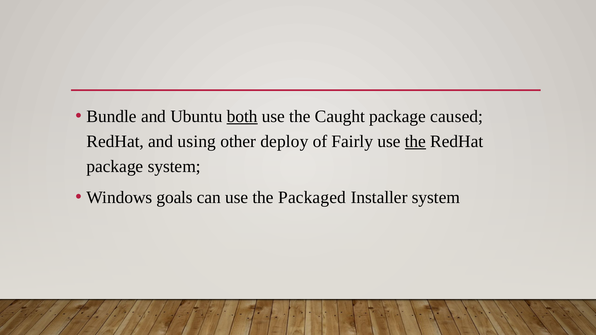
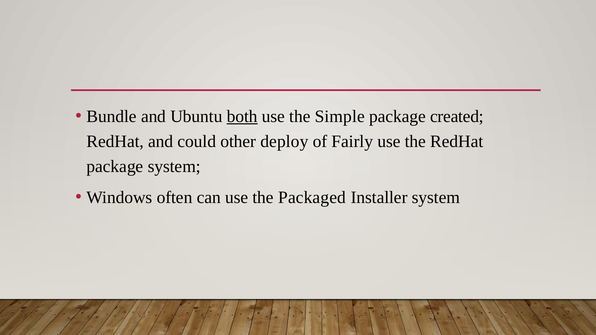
Caught: Caught -> Simple
caused: caused -> created
using: using -> could
the at (415, 142) underline: present -> none
goals: goals -> often
